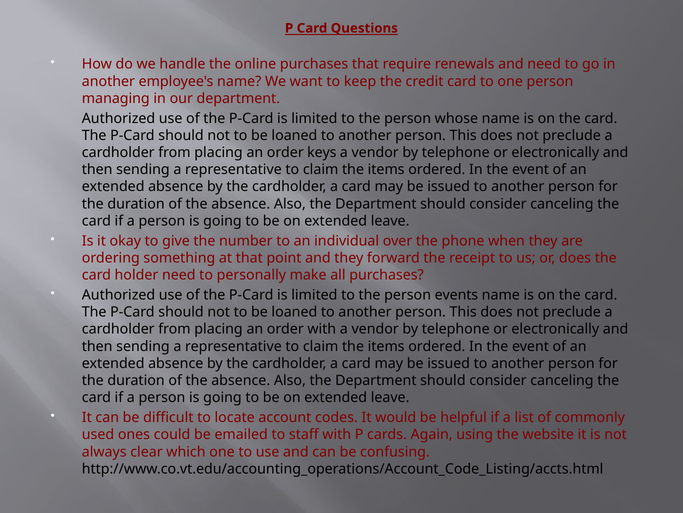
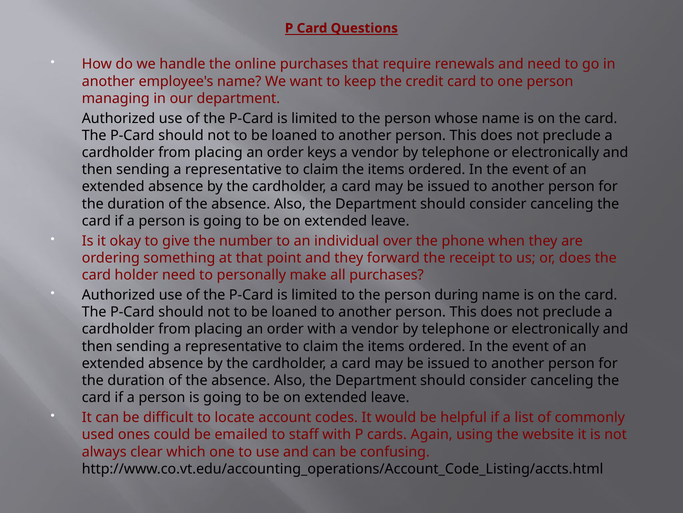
events: events -> during
